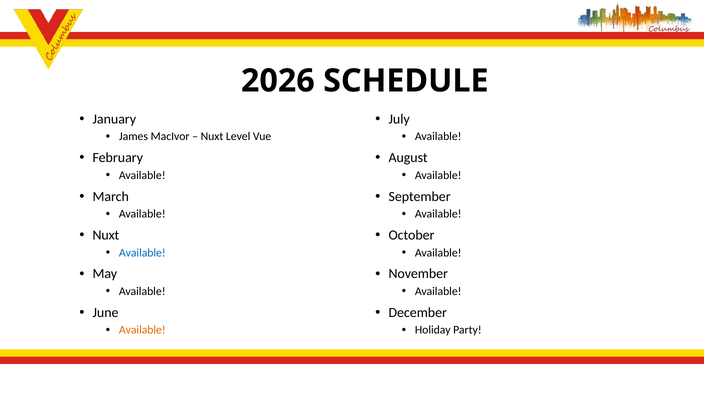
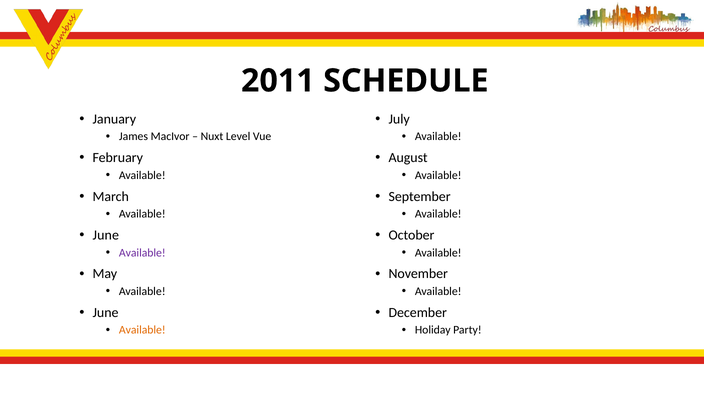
2026: 2026 -> 2011
Nuxt at (106, 235): Nuxt -> June
Available at (142, 253) colour: blue -> purple
